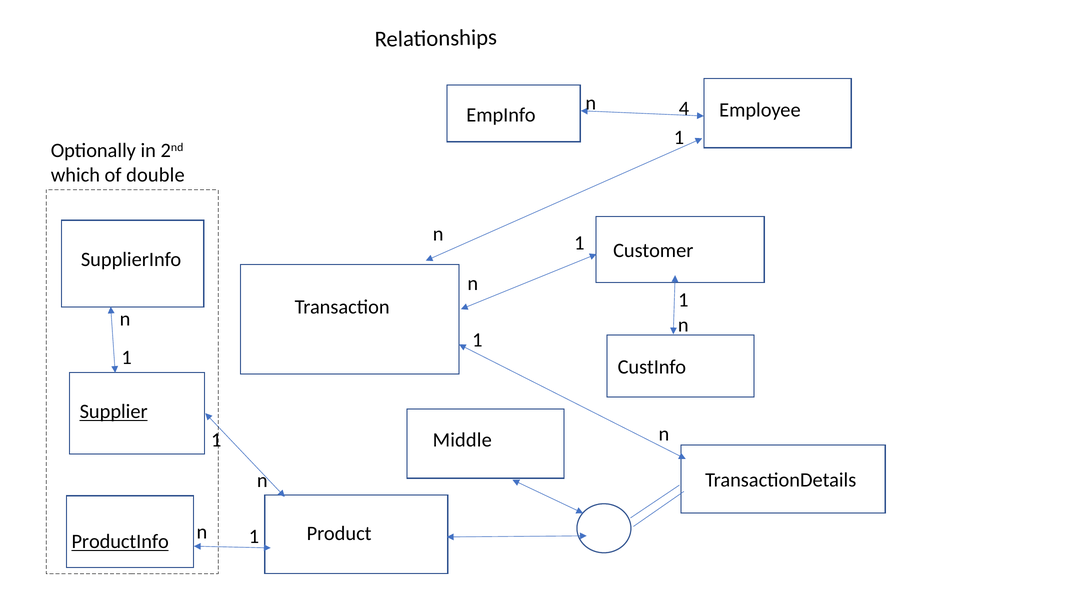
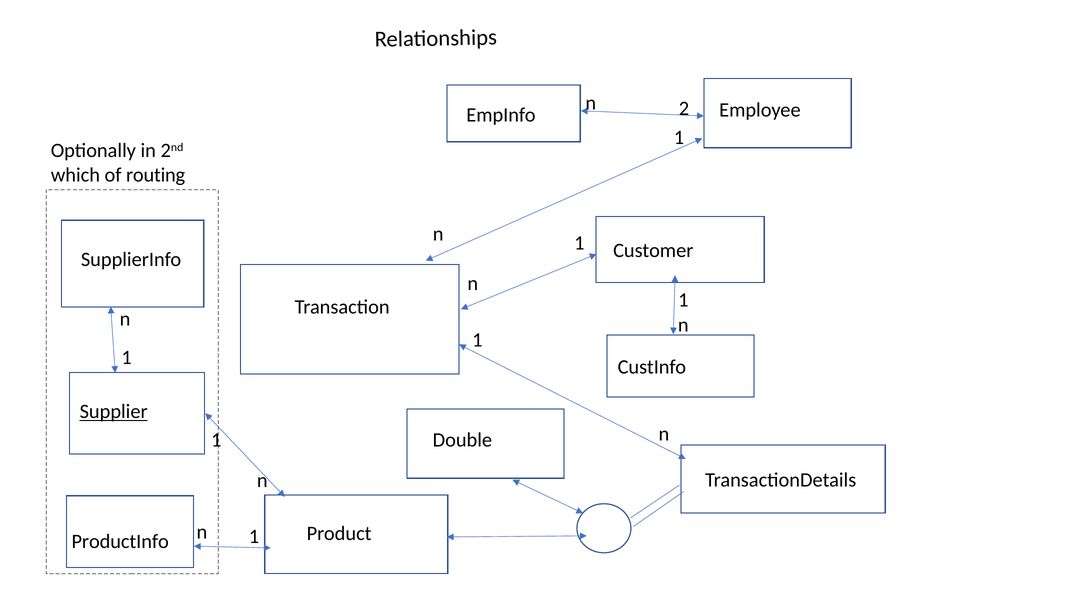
4: 4 -> 2
double: double -> routing
Middle: Middle -> Double
ProductInfo underline: present -> none
